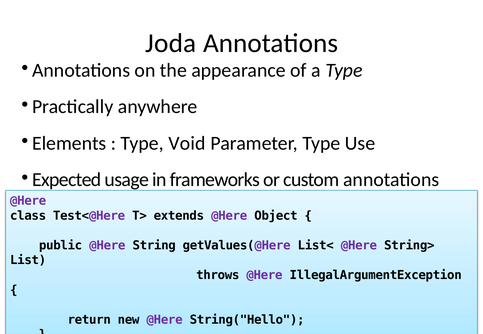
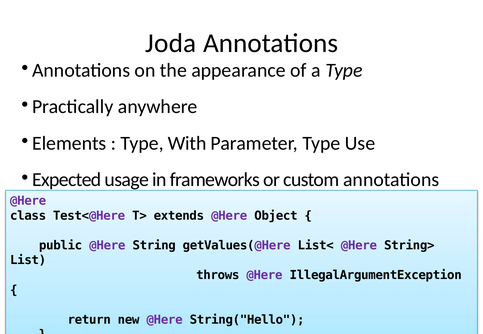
Void: Void -> With
